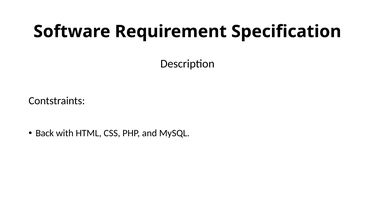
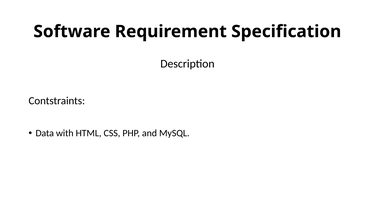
Back: Back -> Data
